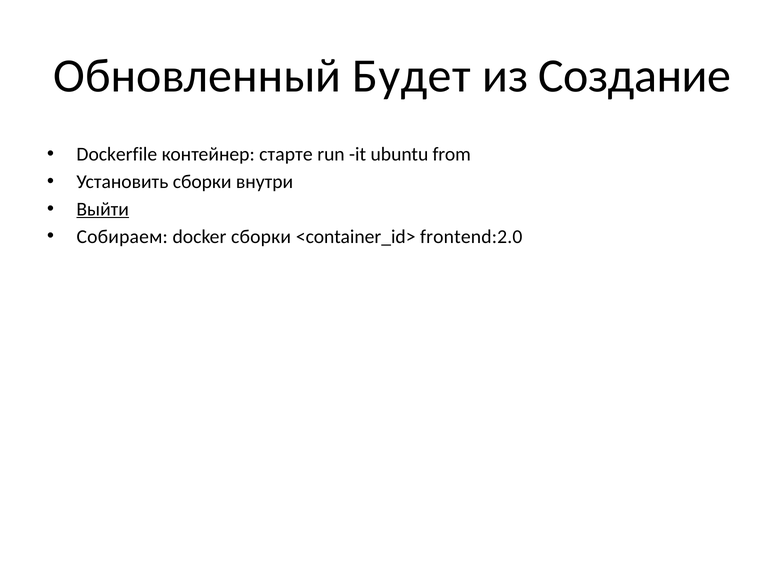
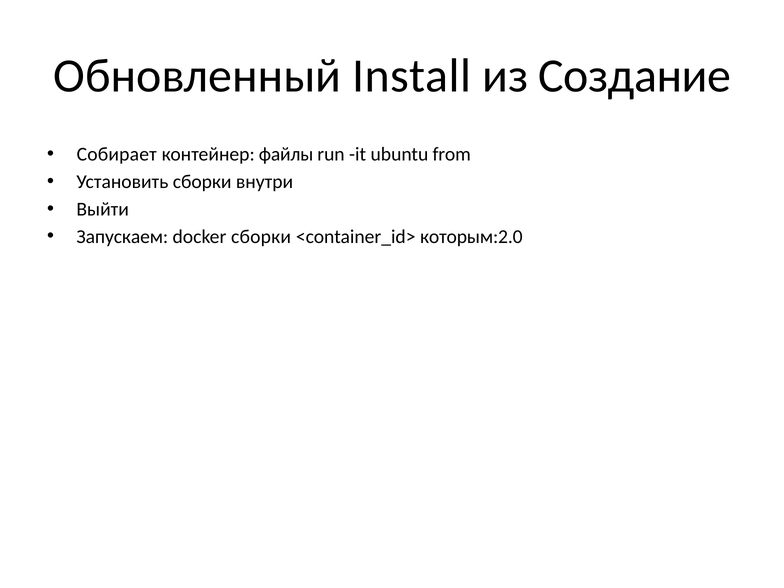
Будет: Будет -> Install
Dockerfile: Dockerfile -> Собирает
старте: старте -> файлы
Выйти underline: present -> none
Собираем: Собираем -> Запускаем
frontend:2.0: frontend:2.0 -> которым:2.0
